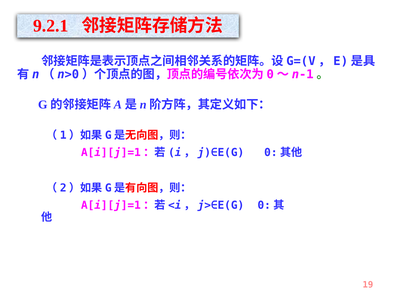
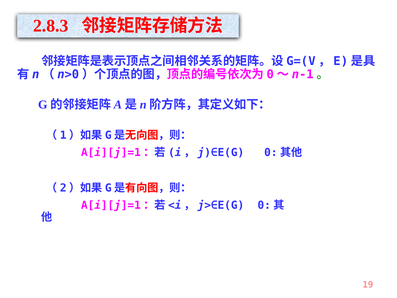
9.2.1: 9.2.1 -> 2.8.3
